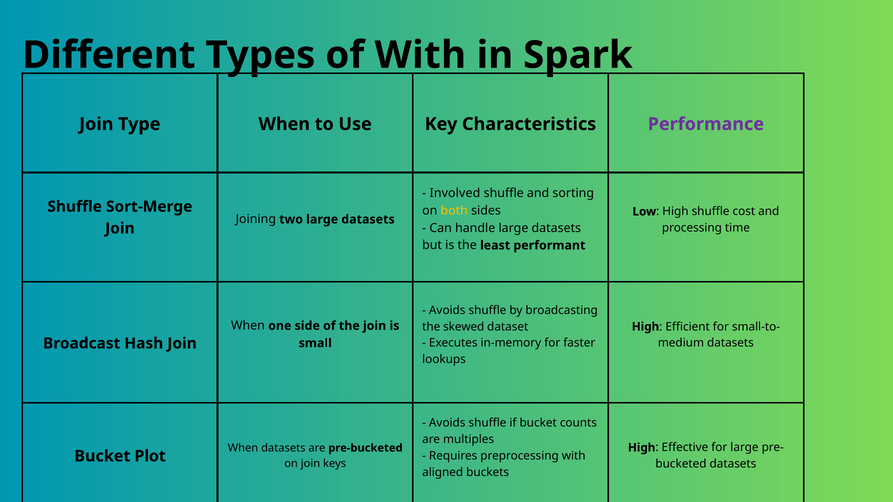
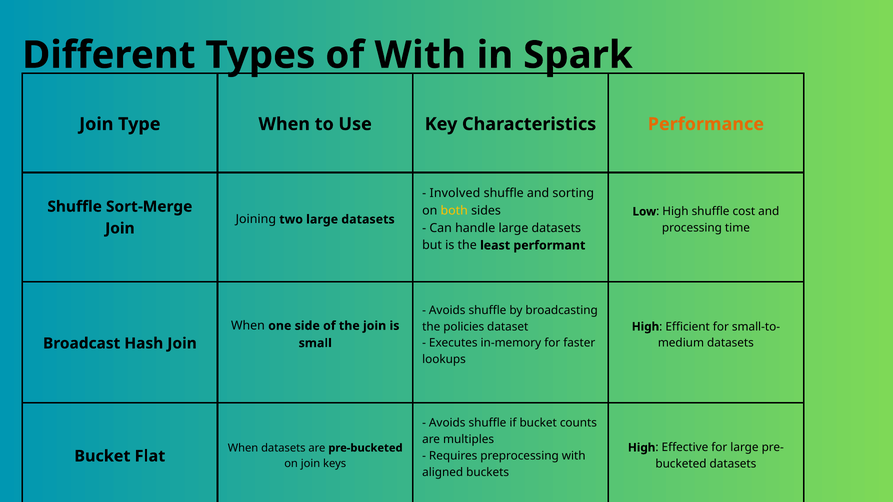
Performance colour: purple -> orange
skewed: skewed -> policies
Plot: Plot -> Flat
